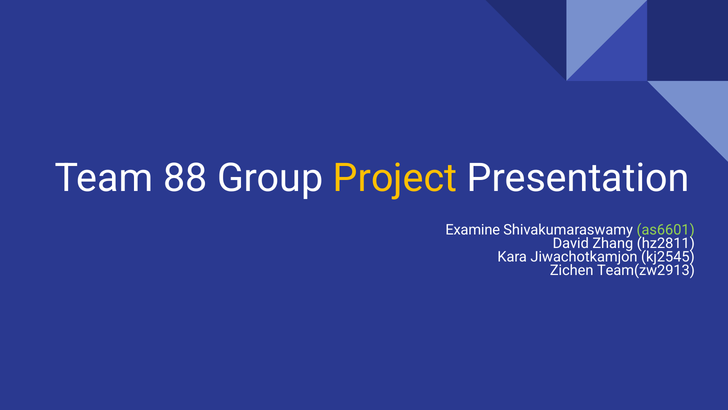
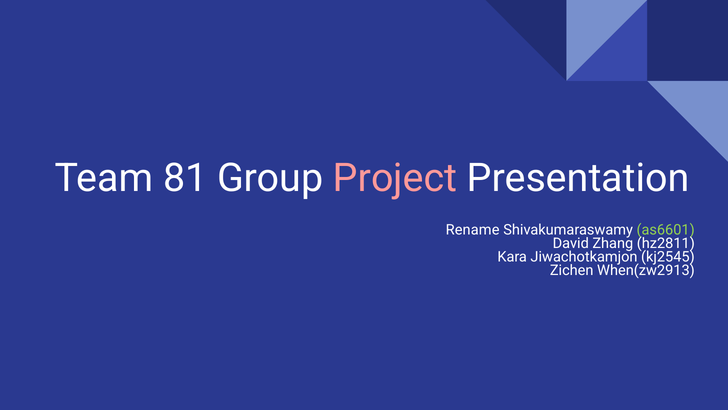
88: 88 -> 81
Project colour: yellow -> pink
Examine: Examine -> Rename
Team(zw2913: Team(zw2913 -> When(zw2913
